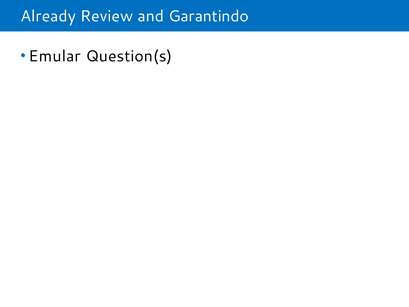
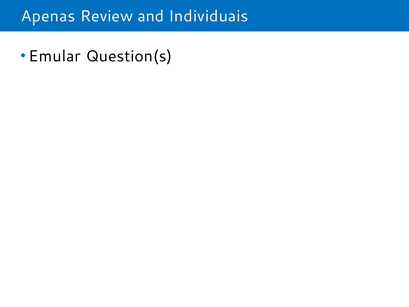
Already: Already -> Apenas
Garantindo: Garantindo -> Individuais
